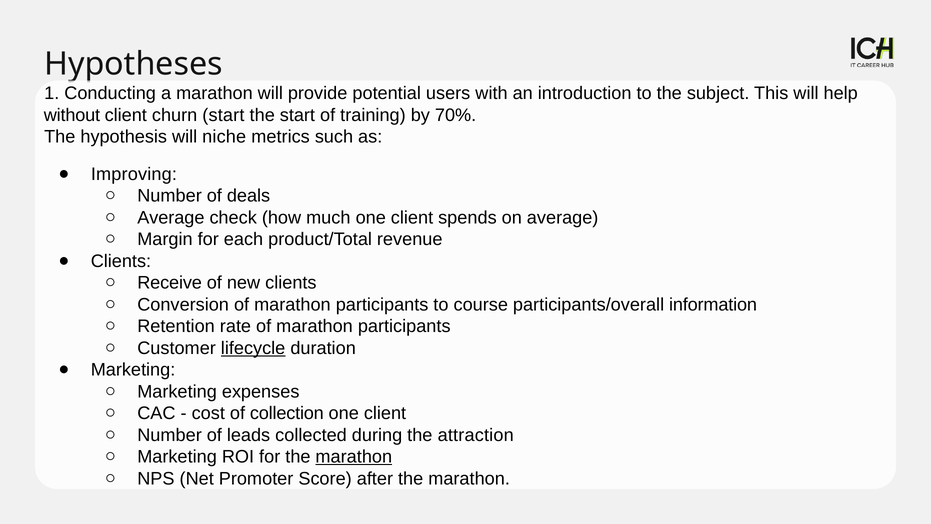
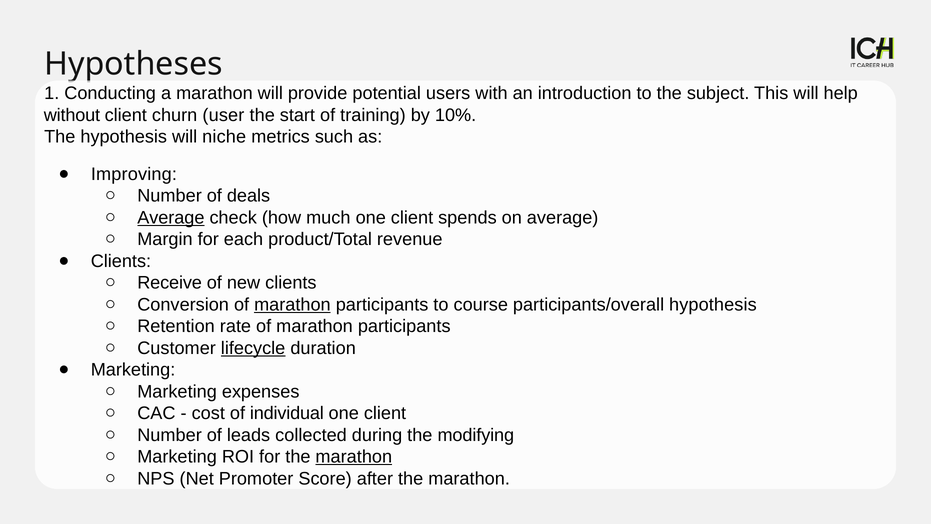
churn start: start -> user
70%: 70% -> 10%
Average at (171, 218) underline: none -> present
marathon at (292, 304) underline: none -> present
participants/overall information: information -> hypothesis
collection: collection -> individual
attraction: attraction -> modifying
